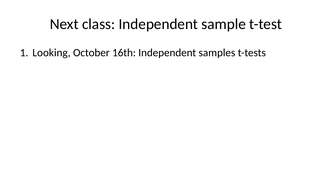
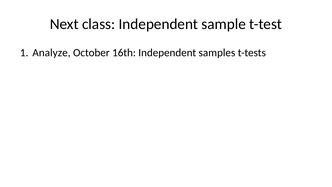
Looking: Looking -> Analyze
